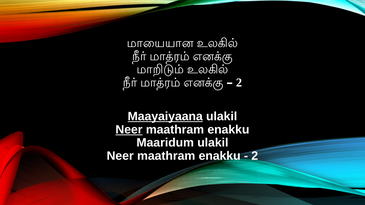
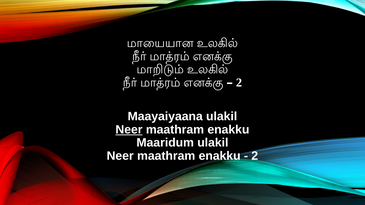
Maayaiyaana underline: present -> none
